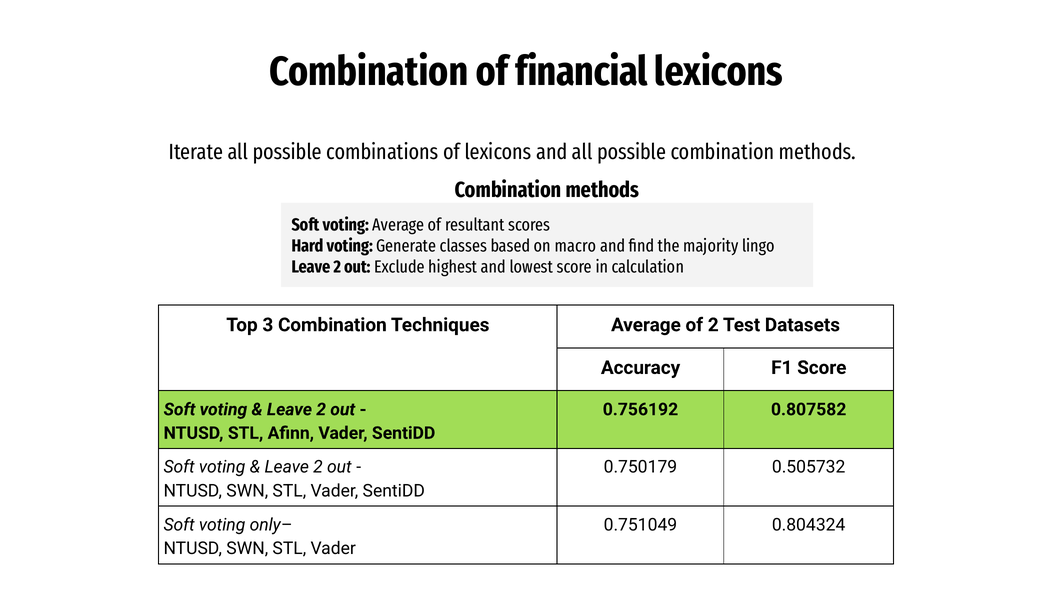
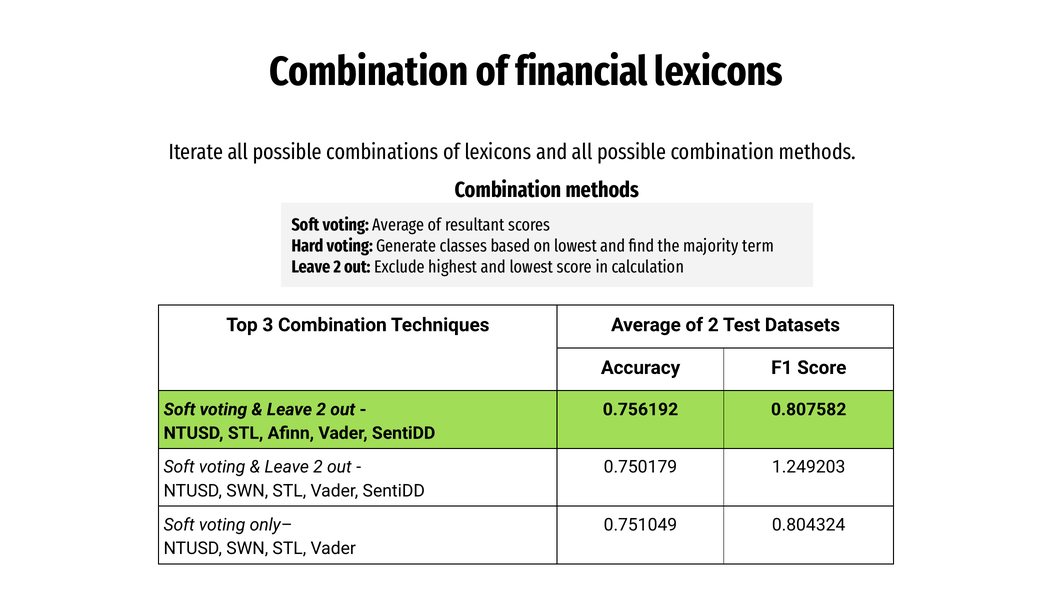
on macro: macro -> lowest
lingo: lingo -> term
0.505732: 0.505732 -> 1.249203
